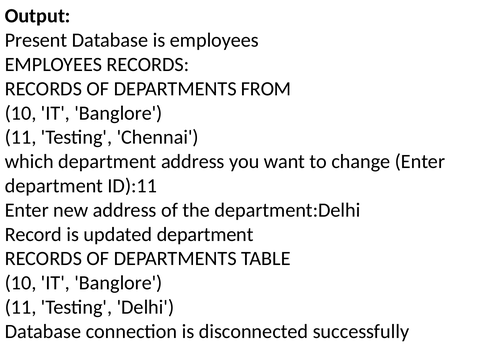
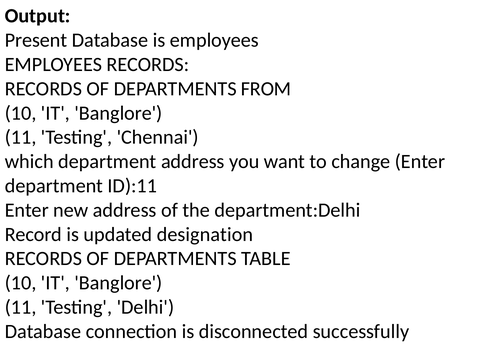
updated department: department -> designation
